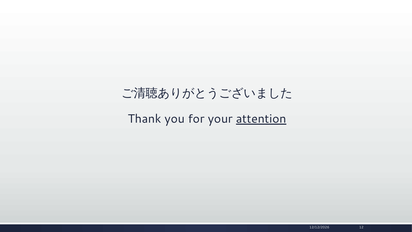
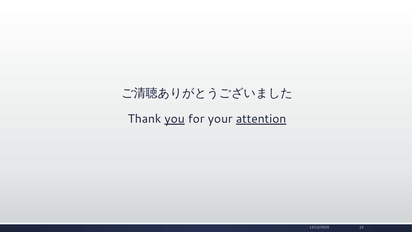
you underline: none -> present
